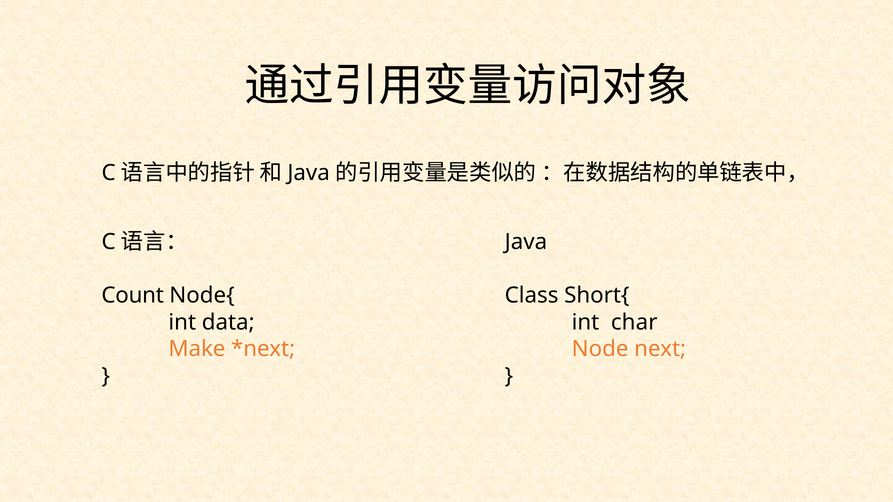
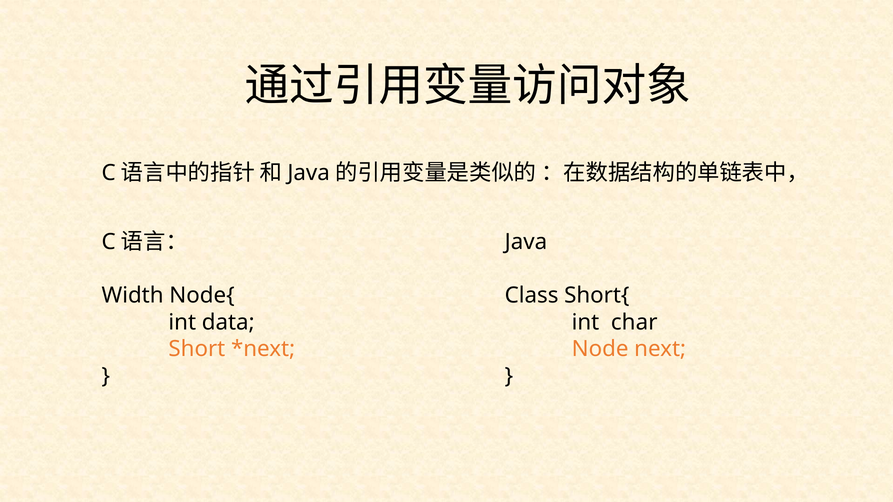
Count: Count -> Width
Make: Make -> Short
